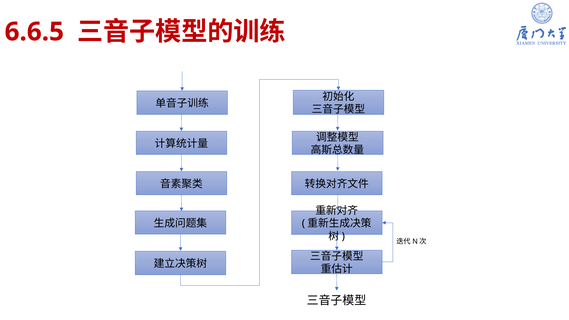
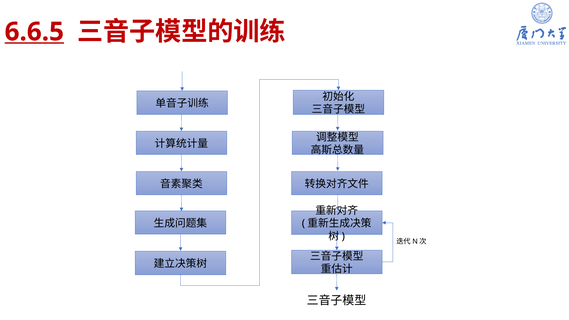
6.6.5 underline: none -> present
